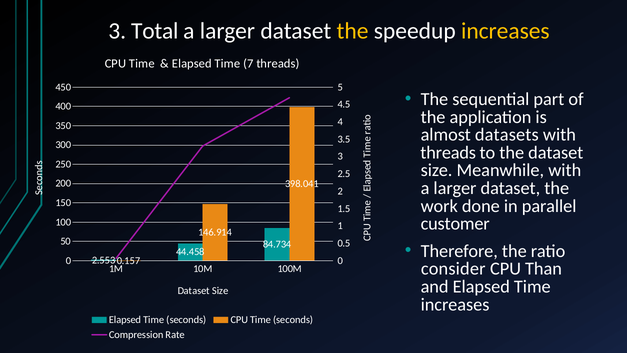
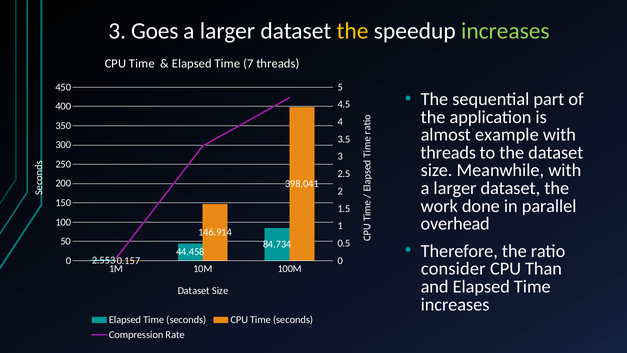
Total: Total -> Goes
increases at (505, 31) colour: yellow -> light green
datasets: datasets -> example
customer: customer -> overhead
